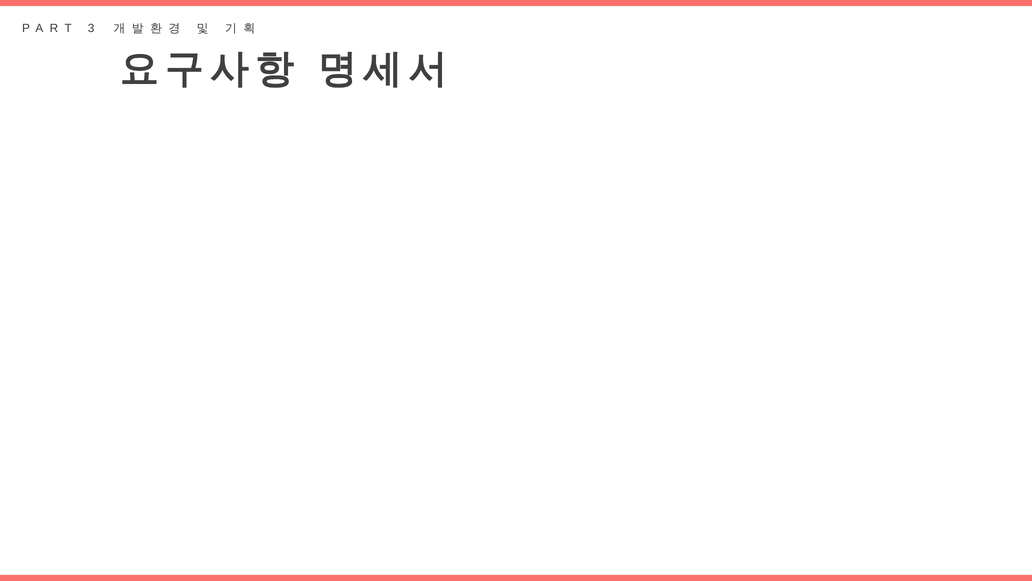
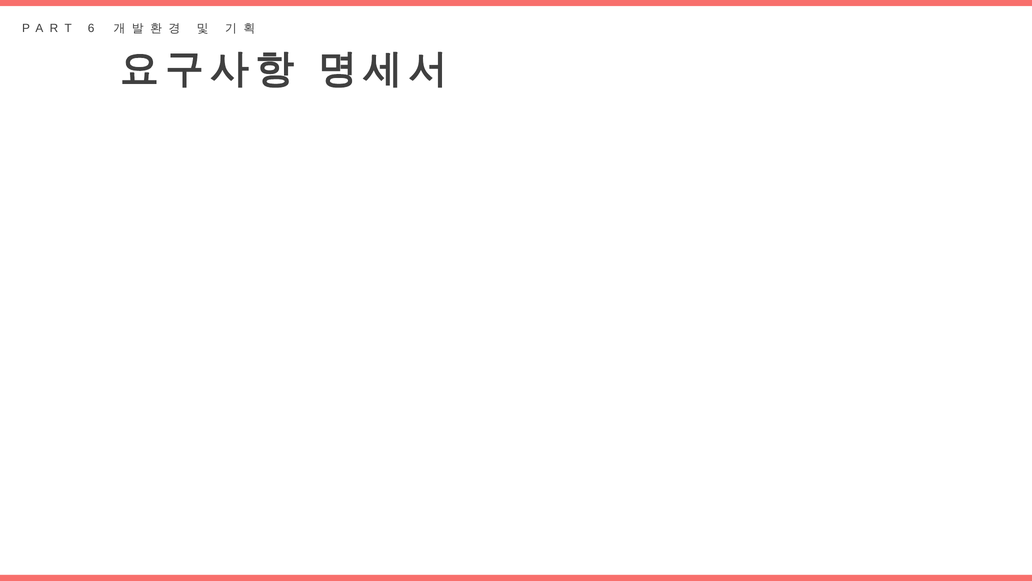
3: 3 -> 6
